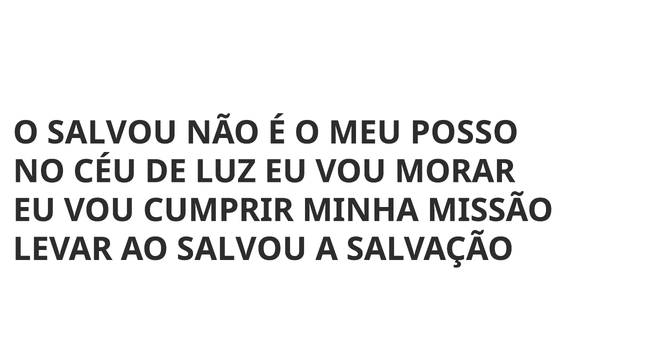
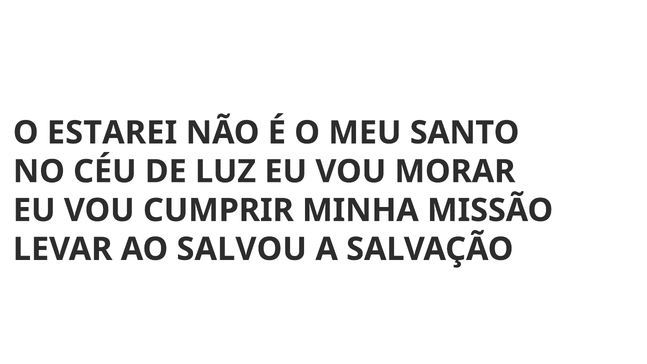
O SALVOU: SALVOU -> ESTAREI
POSSO: POSSO -> SANTO
